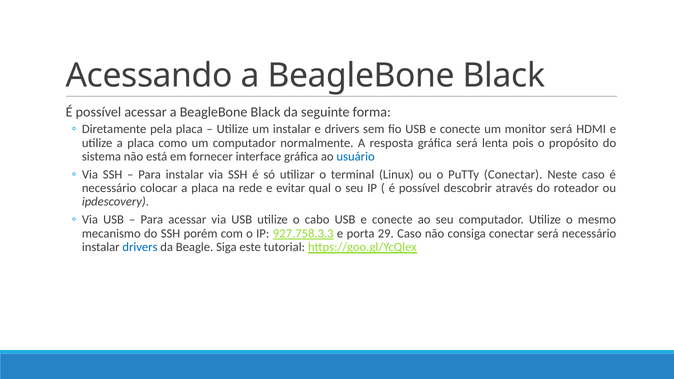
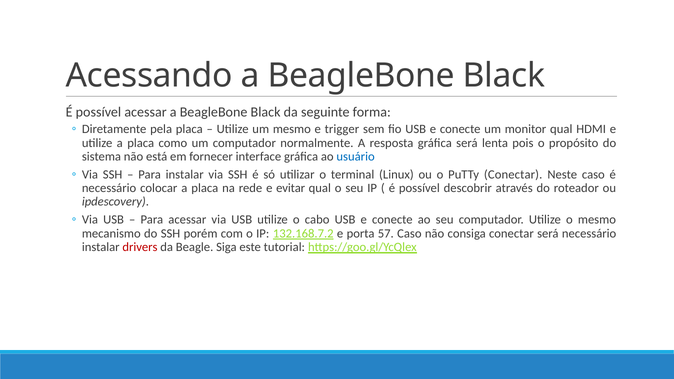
um instalar: instalar -> mesmo
e drivers: drivers -> trigger
monitor será: será -> qual
927.758.3.3: 927.758.3.3 -> 132.168.7.2
29: 29 -> 57
drivers at (140, 247) colour: blue -> red
